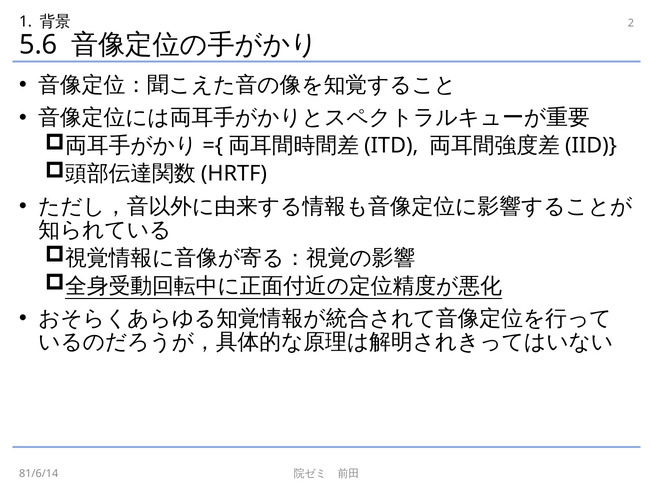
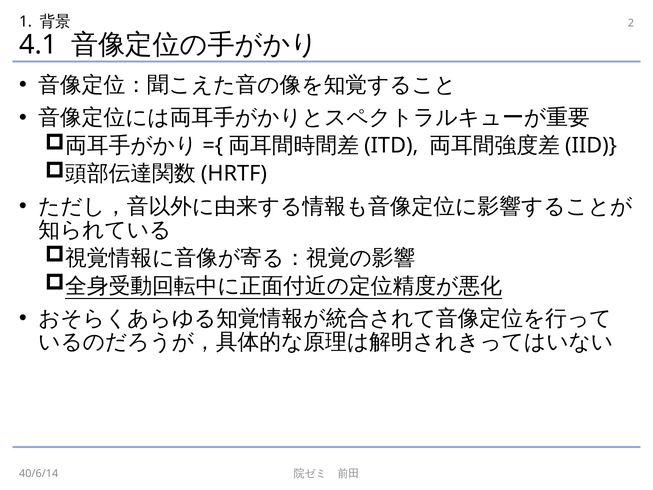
5.6: 5.6 -> 4.1
81/6/14: 81/6/14 -> 40/6/14
